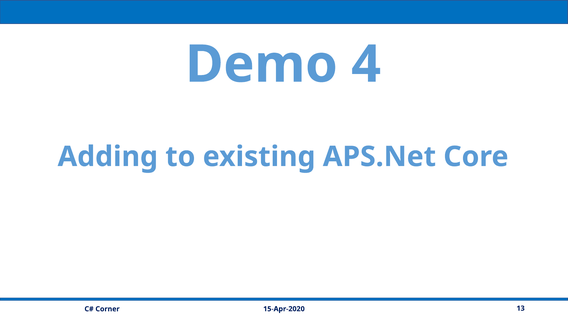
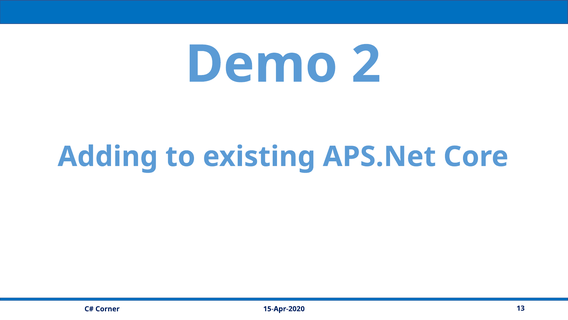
4: 4 -> 2
